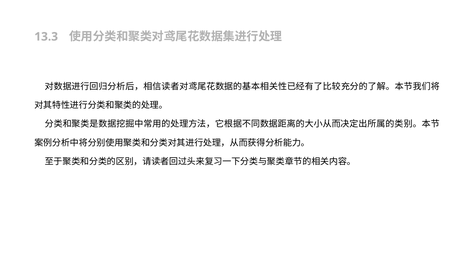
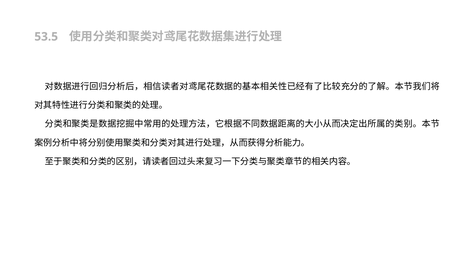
13.3: 13.3 -> 53.5
